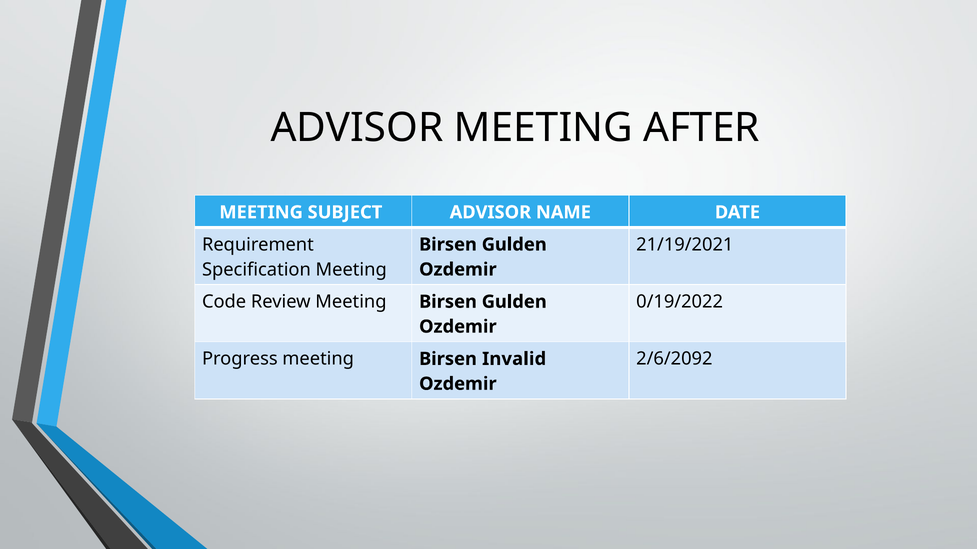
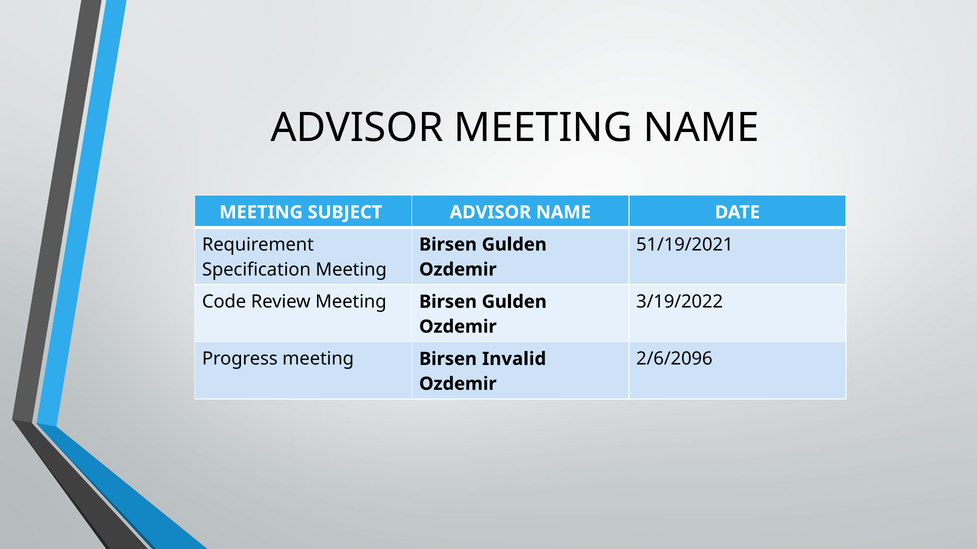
MEETING AFTER: AFTER -> NAME
21/19/2021: 21/19/2021 -> 51/19/2021
0/19/2022: 0/19/2022 -> 3/19/2022
2/6/2092: 2/6/2092 -> 2/6/2096
